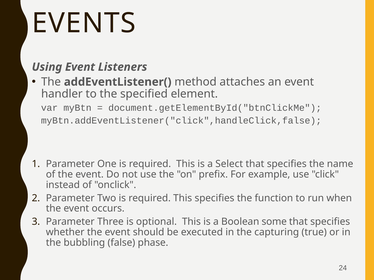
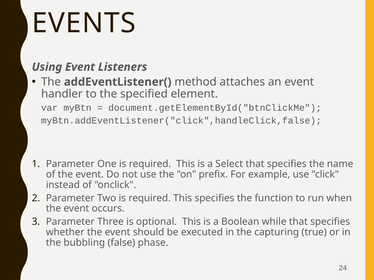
some: some -> while
